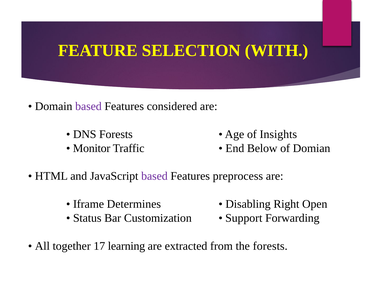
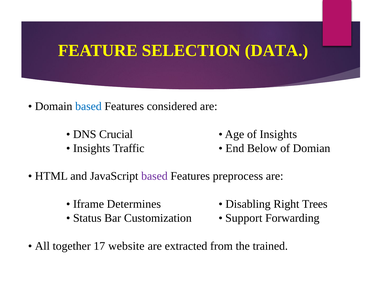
WITH: WITH -> DATA
based at (88, 106) colour: purple -> blue
DNS Forests: Forests -> Crucial
Monitor at (92, 148): Monitor -> Insights
Open: Open -> Trees
learning: learning -> website
the forests: forests -> trained
